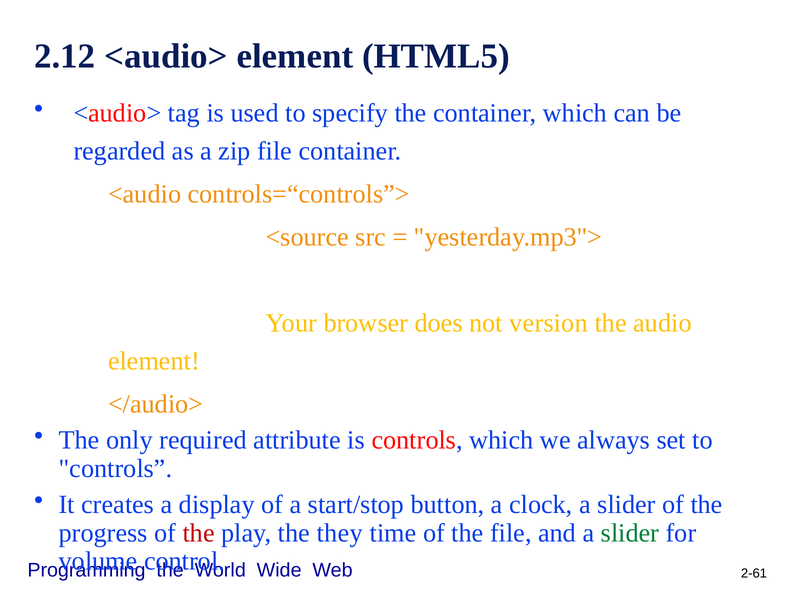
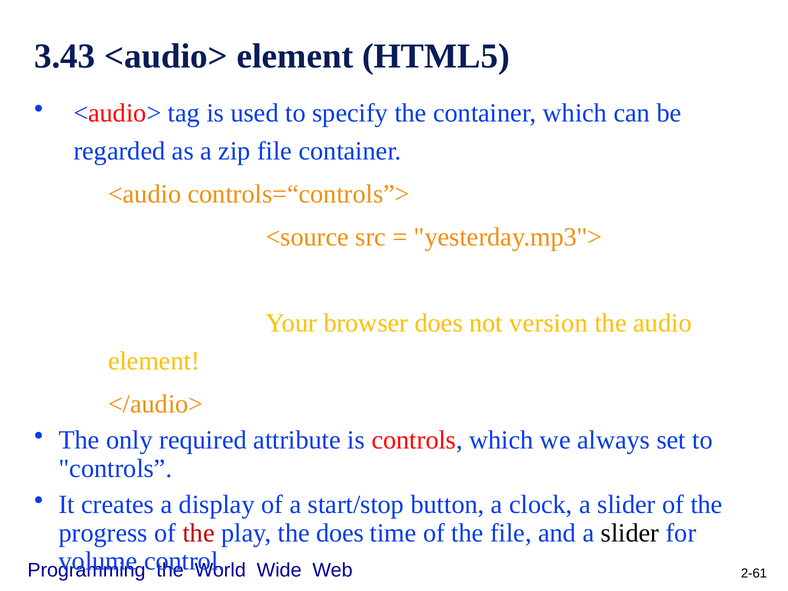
2.12: 2.12 -> 3.43
the they: they -> does
slider at (630, 533) colour: green -> black
